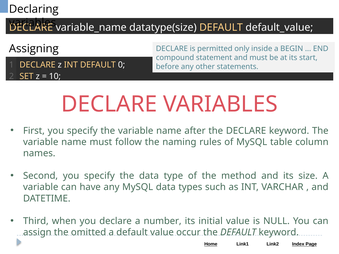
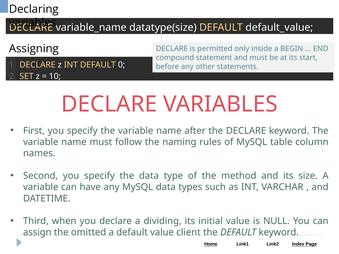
number: number -> dividing
occur: occur -> client
